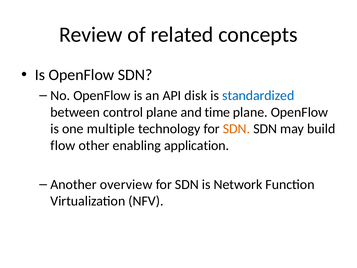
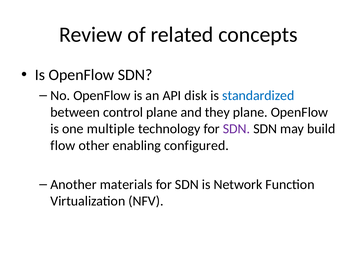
time: time -> they
SDN at (236, 129) colour: orange -> purple
application: application -> configured
overview: overview -> materials
